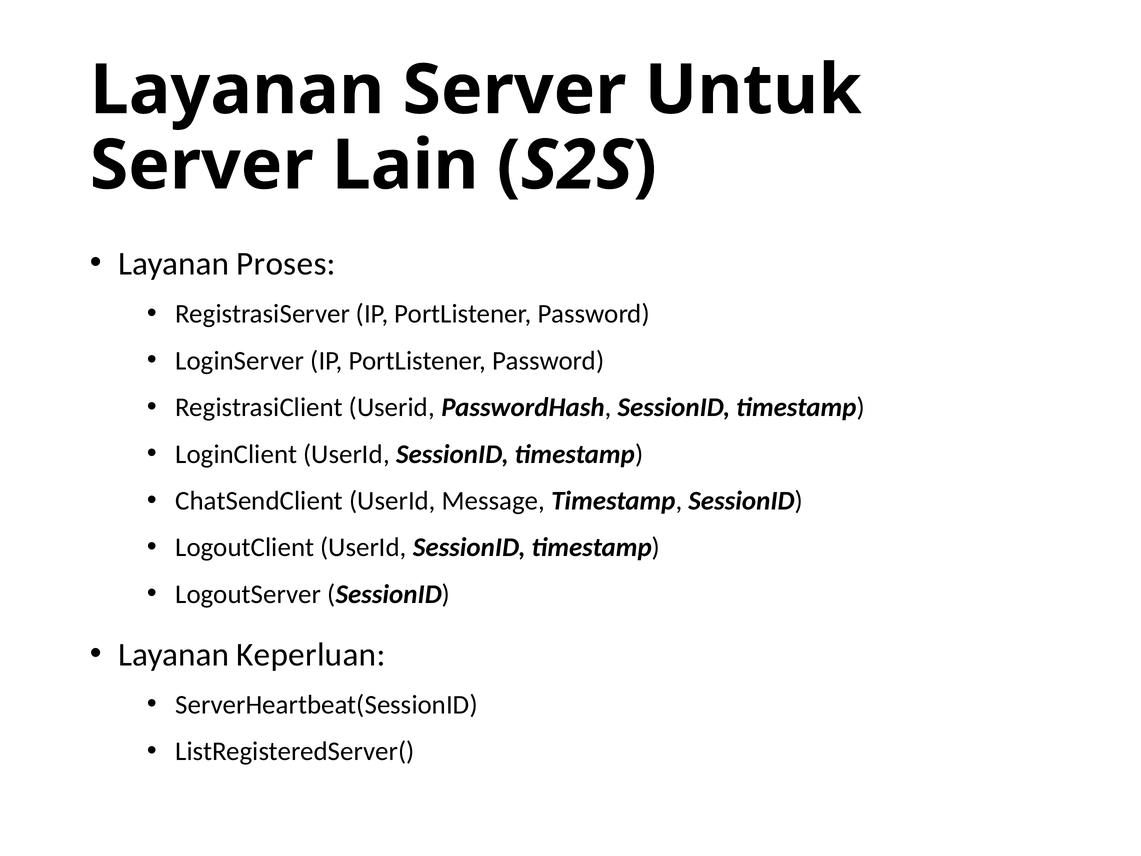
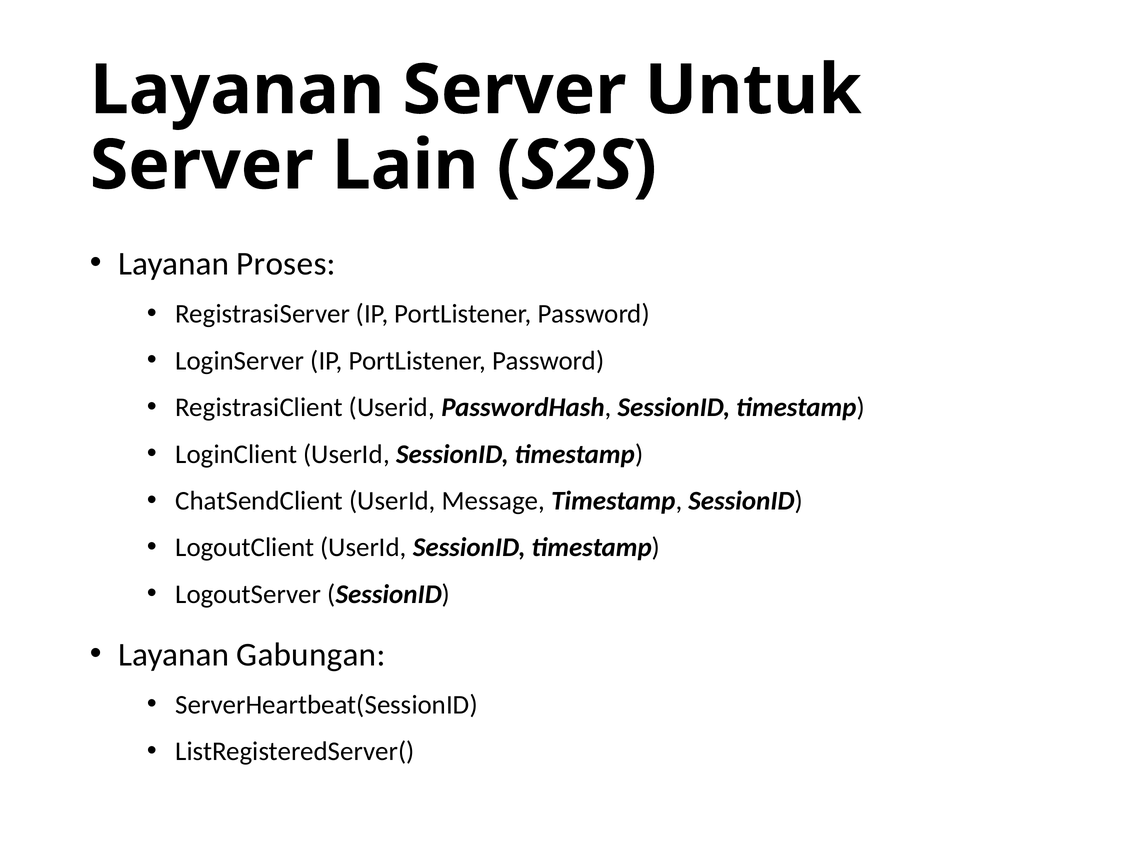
Keperluan: Keperluan -> Gabungan
